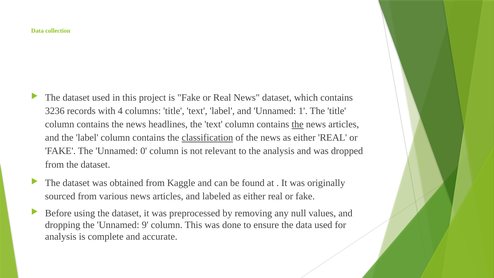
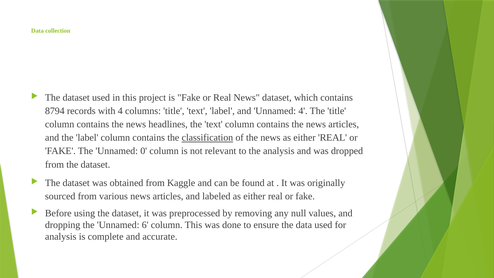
3236: 3236 -> 8794
Unnamed 1: 1 -> 4
the at (298, 124) underline: present -> none
9: 9 -> 6
